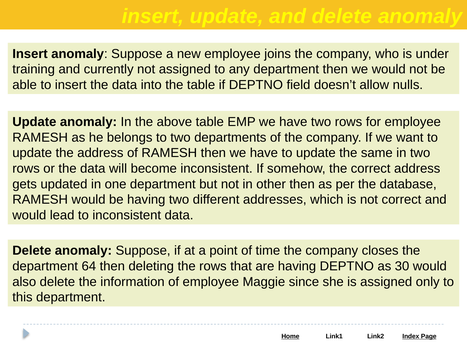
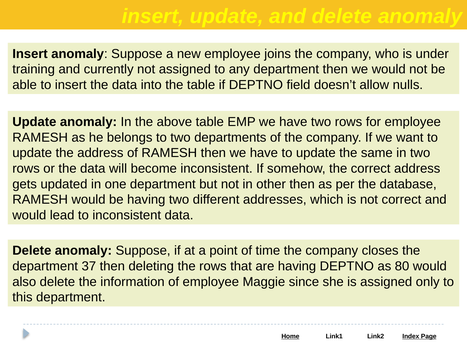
64: 64 -> 37
30: 30 -> 80
